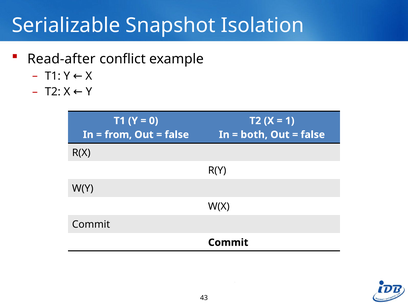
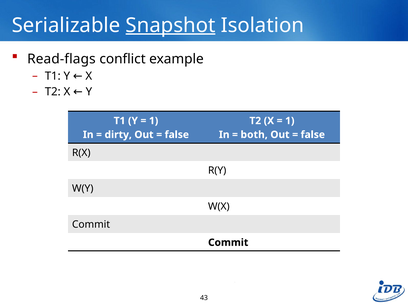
Snapshot underline: none -> present
Read-after: Read-after -> Read-flags
0 at (154, 121): 0 -> 1
from: from -> dirty
